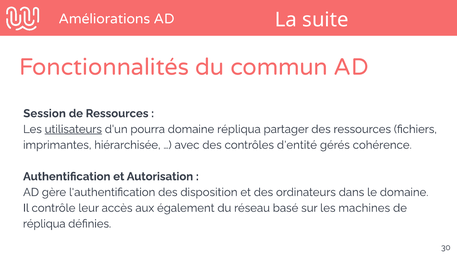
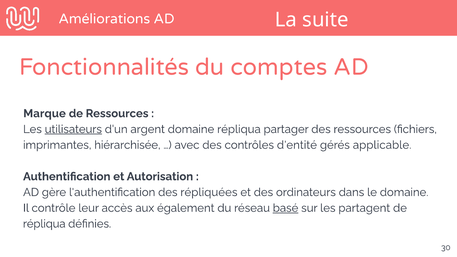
commun: commun -> comptes
Session: Session -> Marque
pourra: pourra -> argent
cohérence: cohérence -> applicable
disposition: disposition -> répliquées
basé underline: none -> present
machines: machines -> partagent
